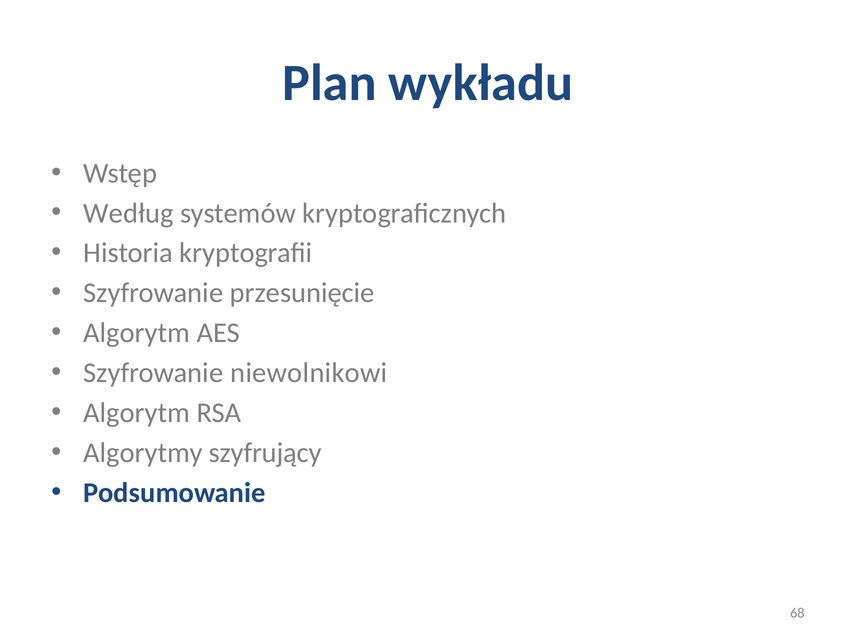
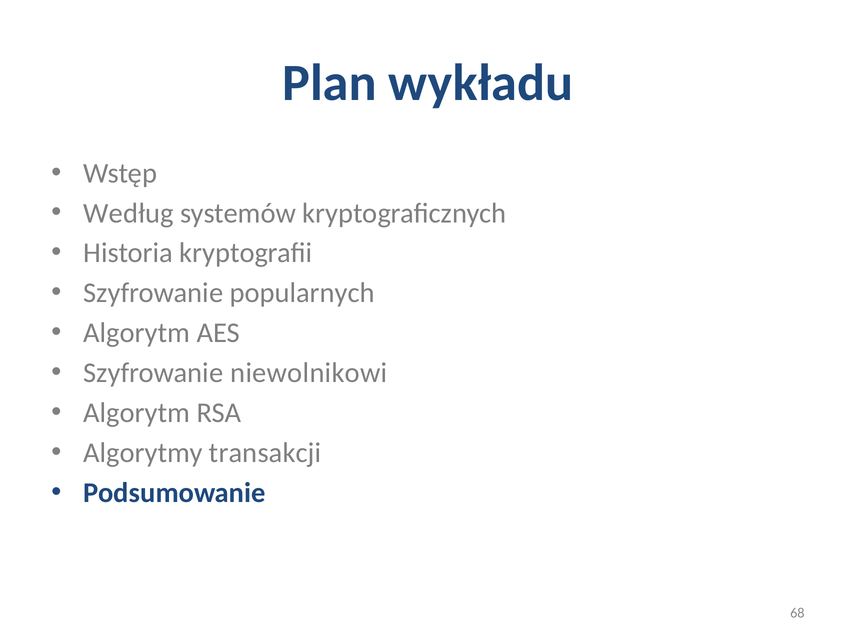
przesunięcie: przesunięcie -> popularnych
szyfrujący: szyfrujący -> transakcji
